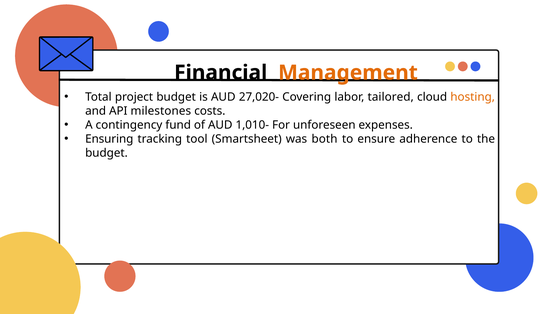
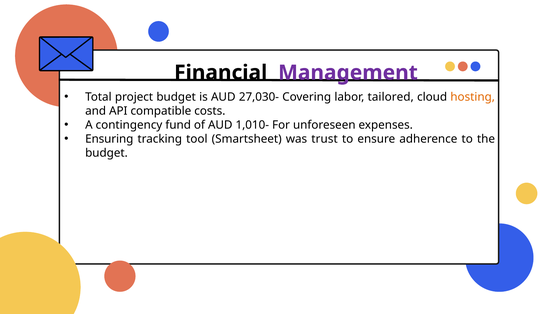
Management colour: orange -> purple
27,020-: 27,020- -> 27,030-
milestones: milestones -> compatible
both: both -> trust
